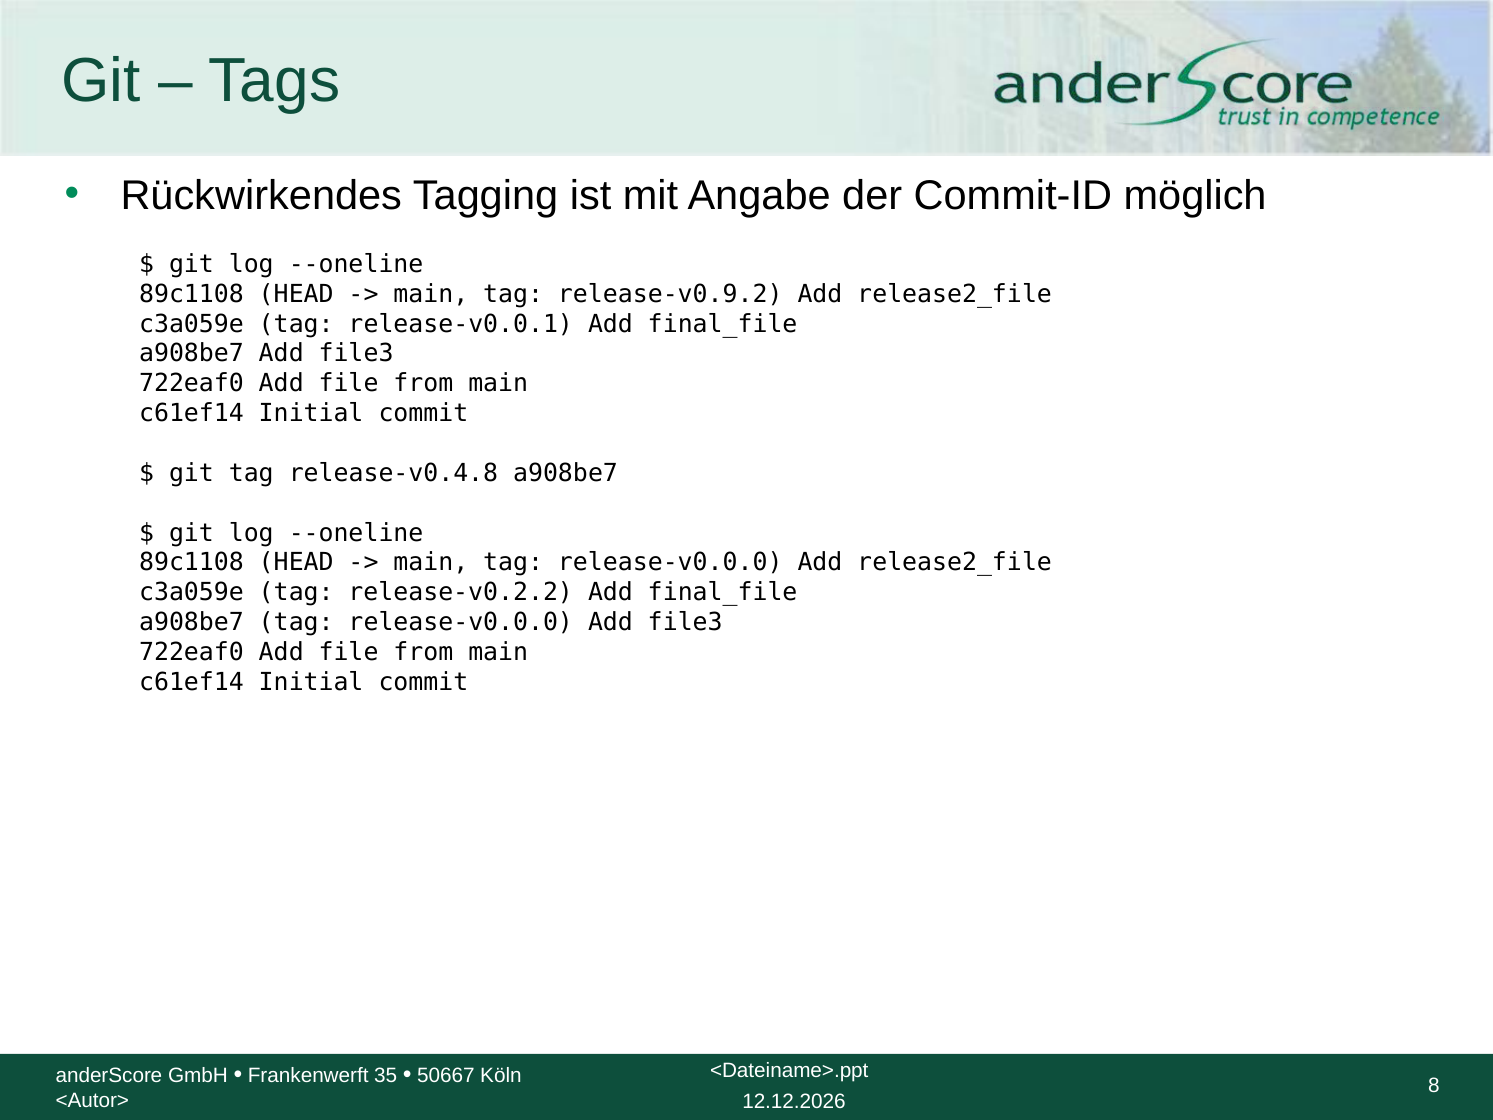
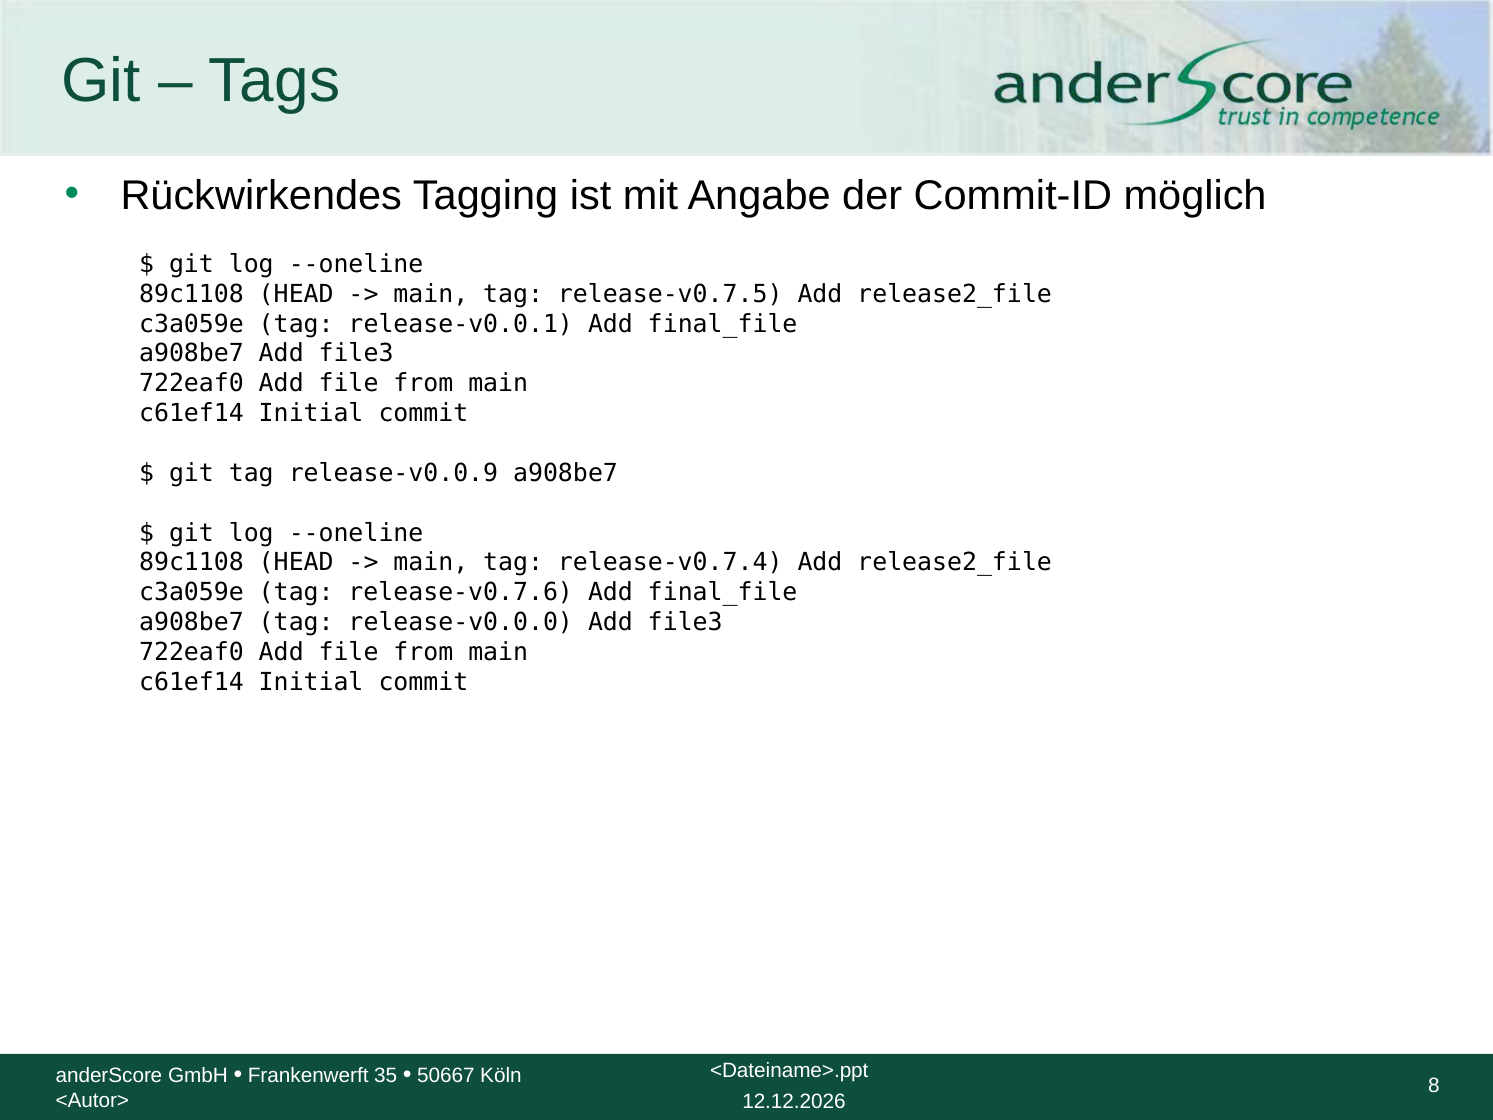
release-v0.9.2: release-v0.9.2 -> release-v0.7.5
release-v0.4.8: release-v0.4.8 -> release-v0.0.9
main tag release-v0.0.0: release-v0.0.0 -> release-v0.7.4
release-v0.2.2: release-v0.2.2 -> release-v0.7.6
